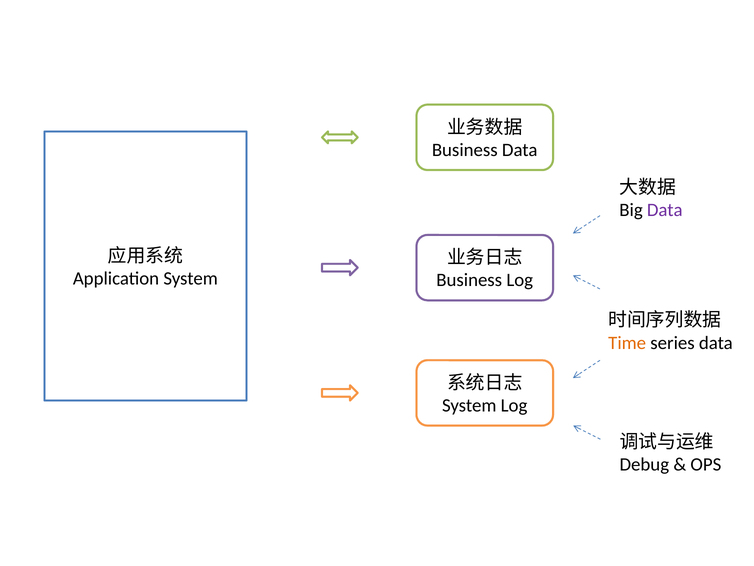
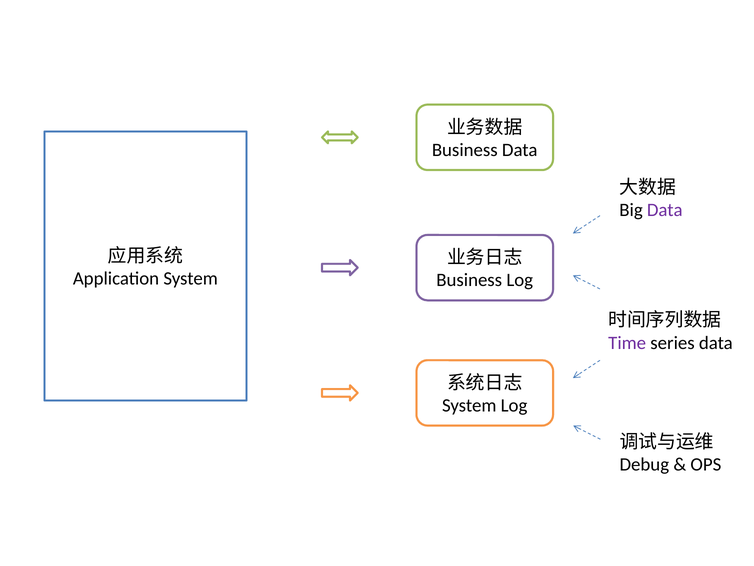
Time colour: orange -> purple
